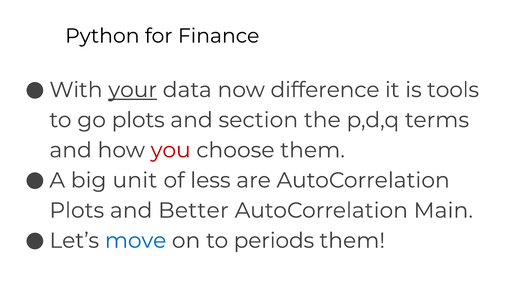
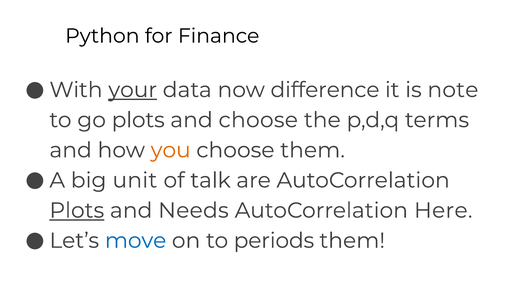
tools: tools -> note
and section: section -> choose
you colour: red -> orange
less: less -> talk
Plots at (77, 211) underline: none -> present
Better: Better -> Needs
Main: Main -> Here
